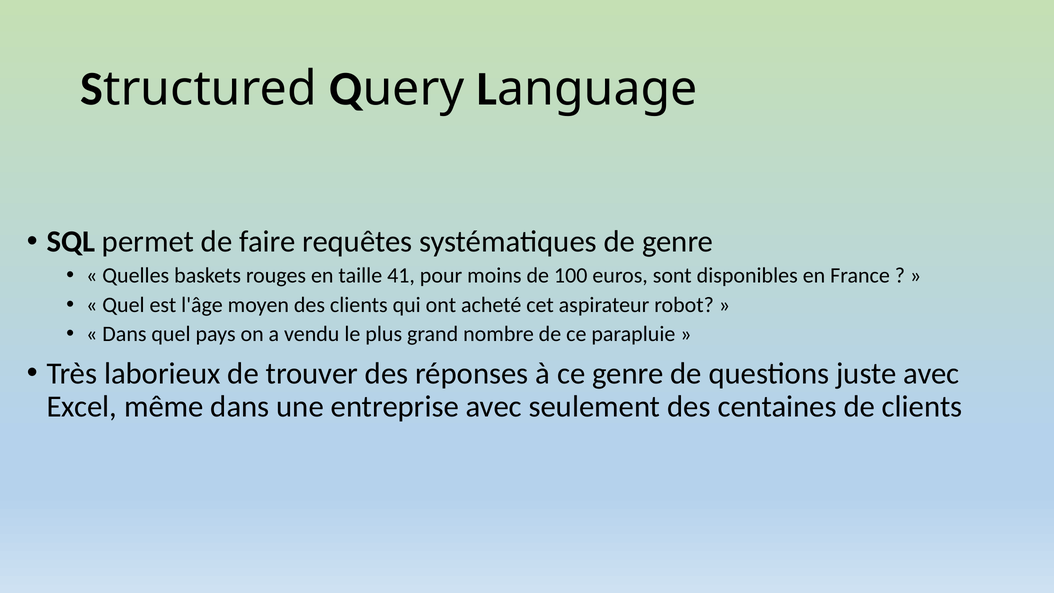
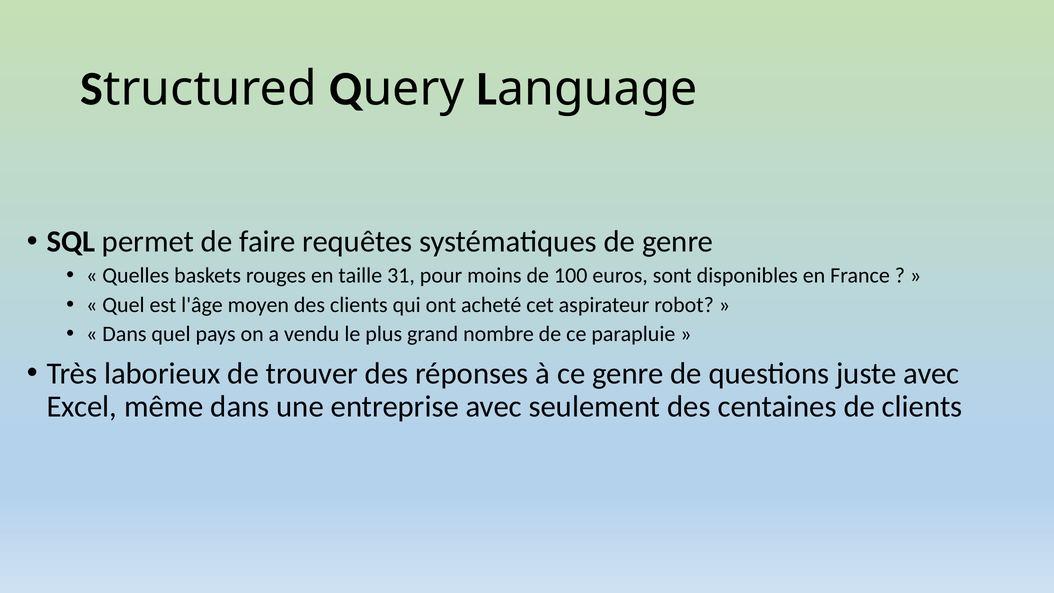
41: 41 -> 31
